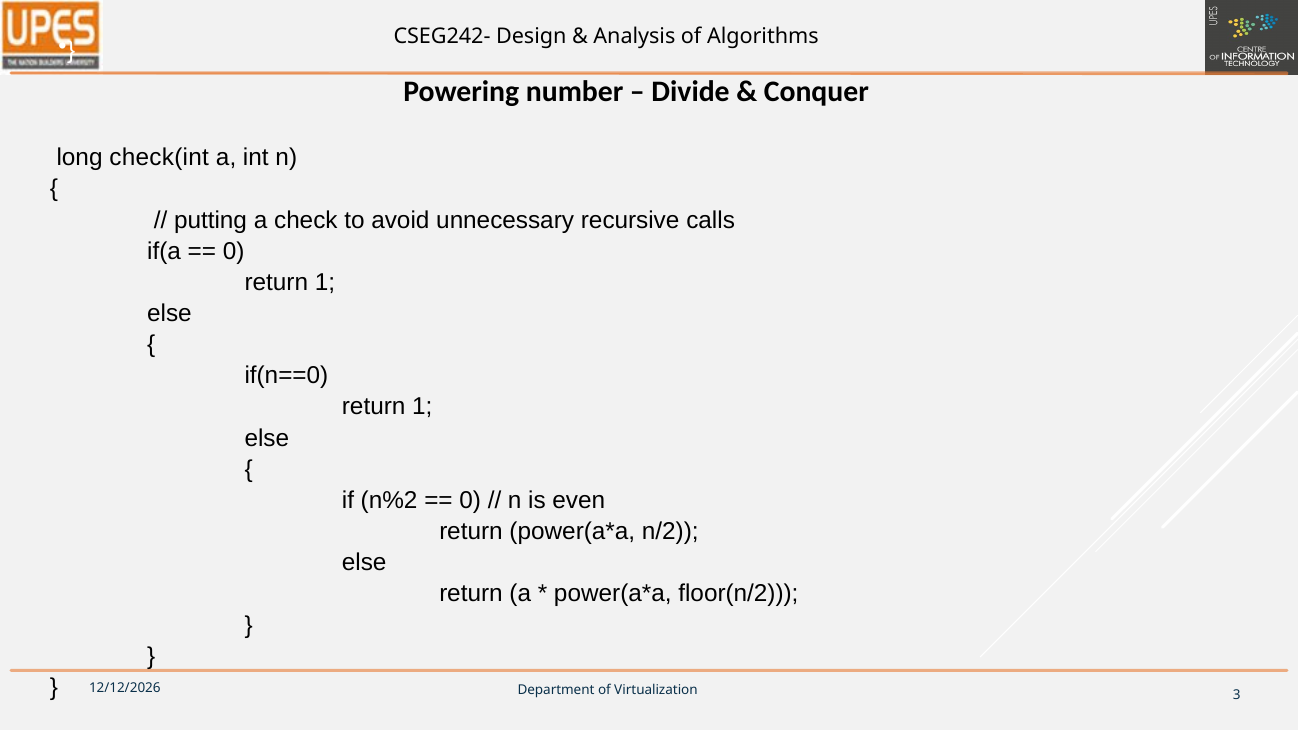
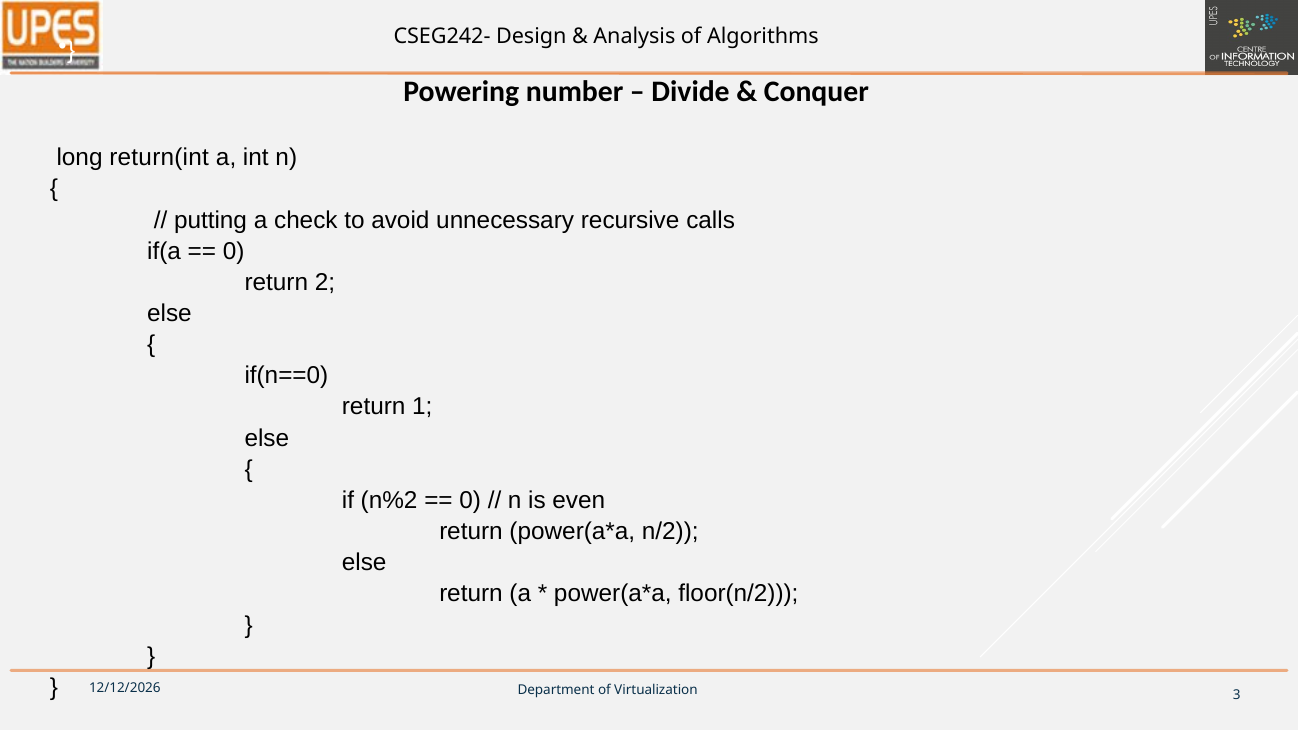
check(int: check(int -> return(int
1 at (325, 282): 1 -> 2
